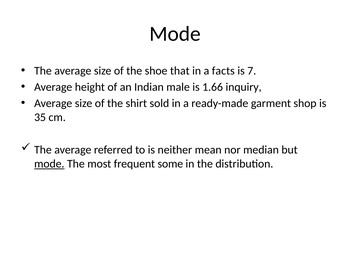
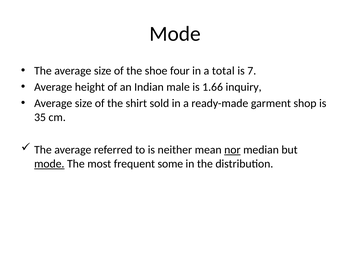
that: that -> four
facts: facts -> total
nor underline: none -> present
